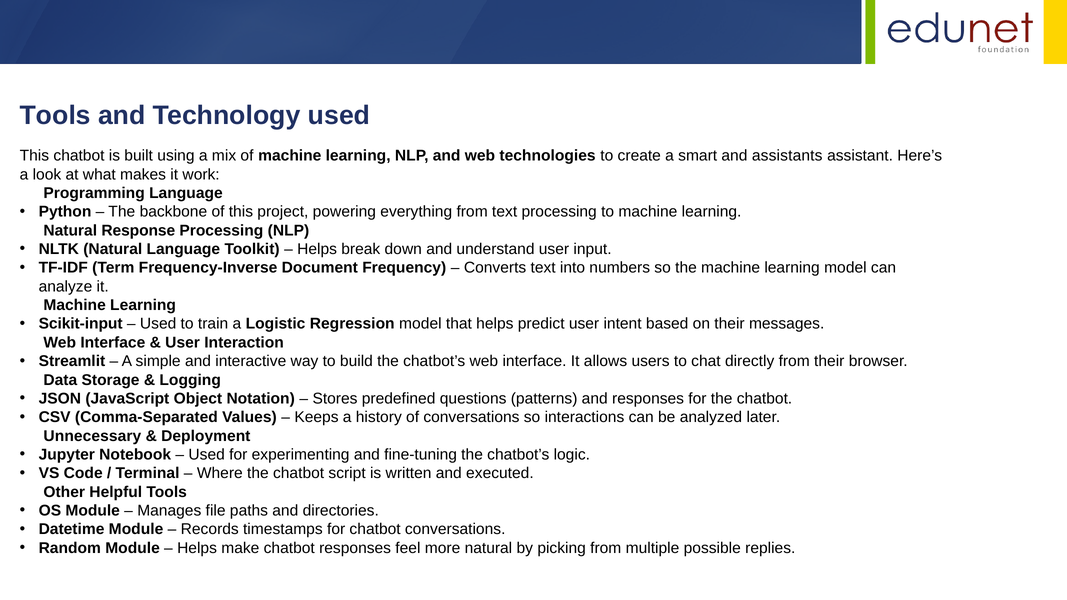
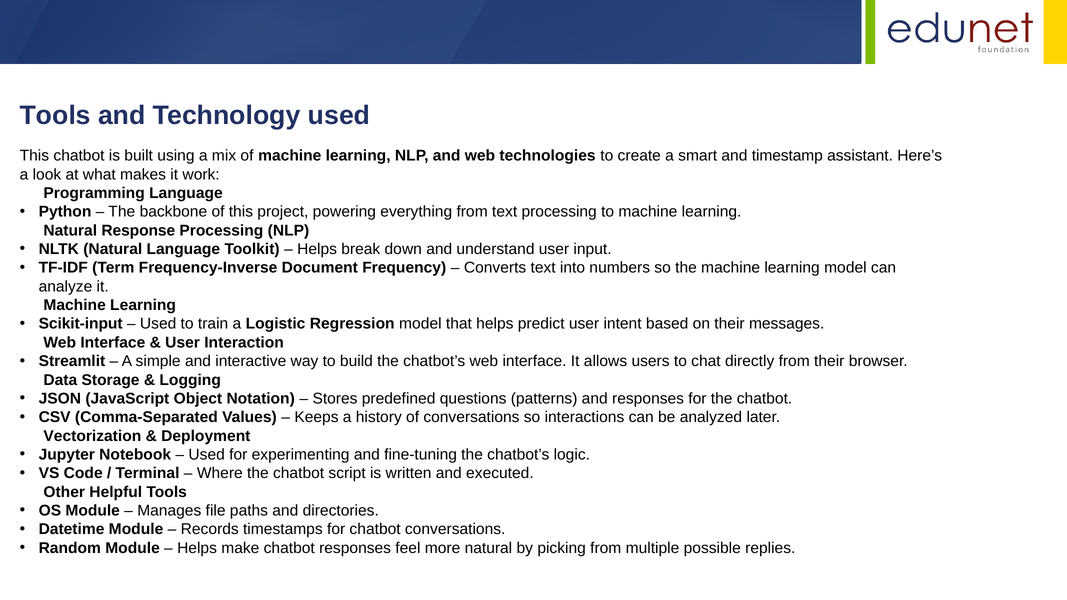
assistants: assistants -> timestamp
Unnecessary: Unnecessary -> Vectorization
